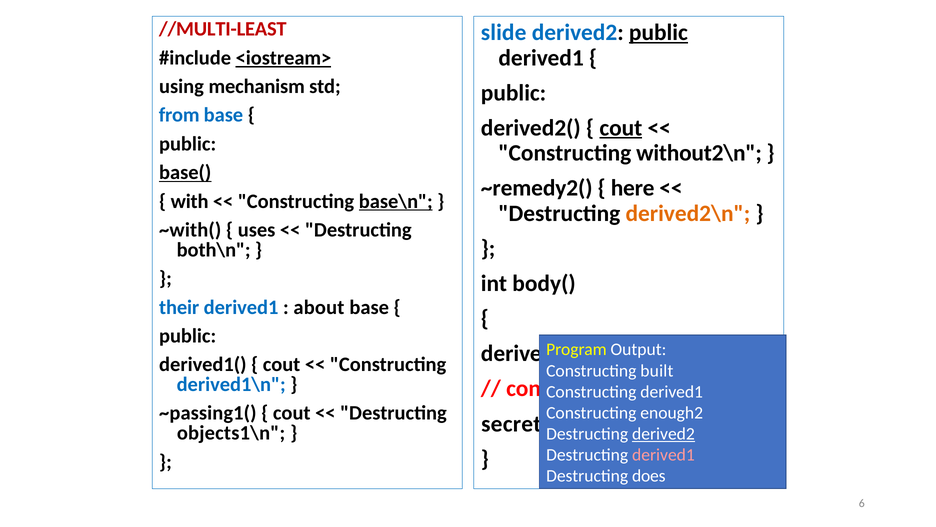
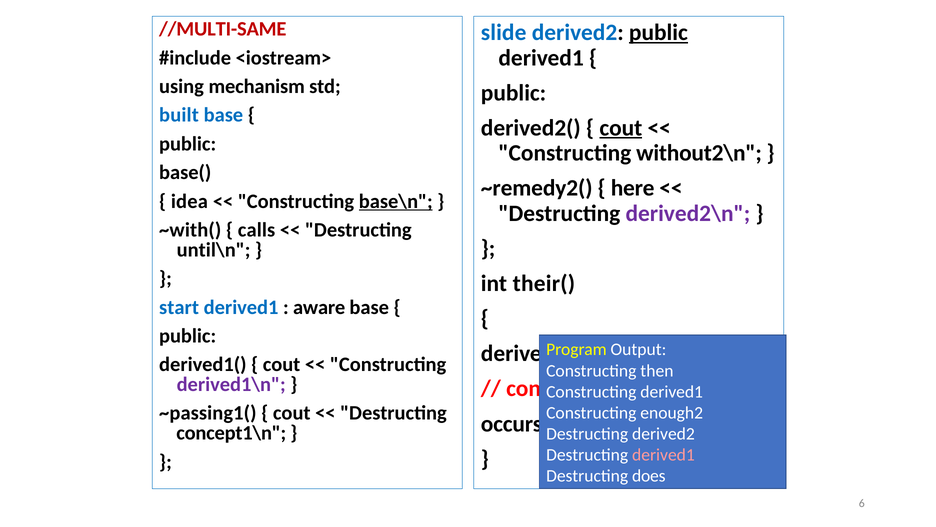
//MULTI-LEAST: //MULTI-LEAST -> //MULTI-SAME
<iostream> underline: present -> none
from: from -> built
base( underline: present -> none
with: with -> idea
derived2\n colour: orange -> purple
uses: uses -> calls
both\n: both\n -> until\n
body(: body( -> their(
their: their -> start
about: about -> aware
built: built -> then
derived1\n colour: blue -> purple
secret: secret -> occurs
objects1\n: objects1\n -> concept1\n
derived2 at (663, 434) underline: present -> none
